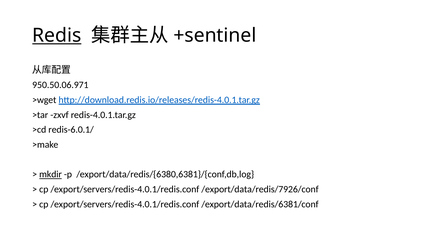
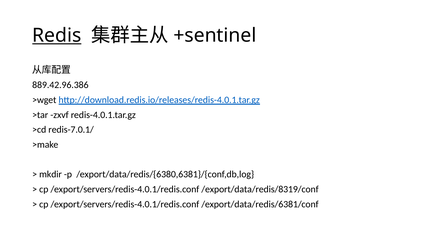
950.50.06.971: 950.50.06.971 -> 889.42.96.386
redis-6.0.1/: redis-6.0.1/ -> redis-7.0.1/
mkdir underline: present -> none
/export/data/redis/7926/conf: /export/data/redis/7926/conf -> /export/data/redis/8319/conf
